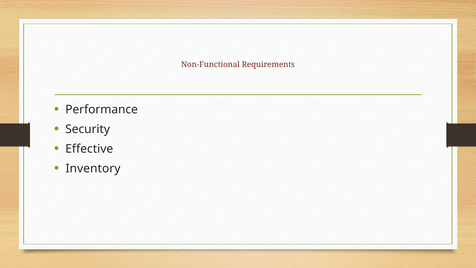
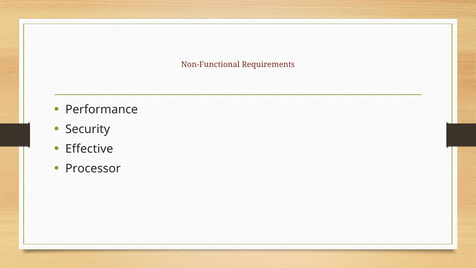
Inventory: Inventory -> Processor
